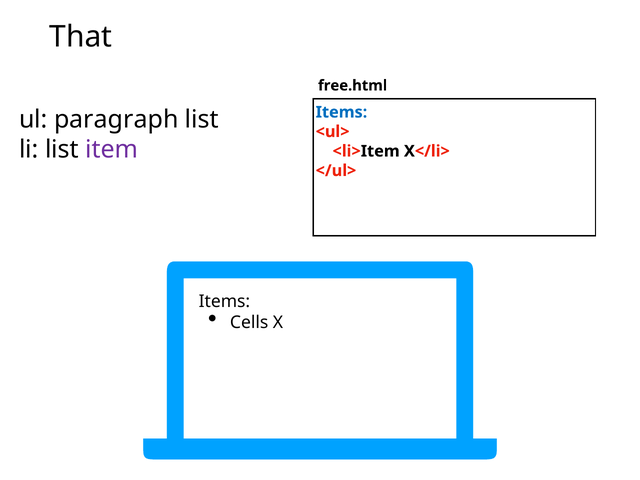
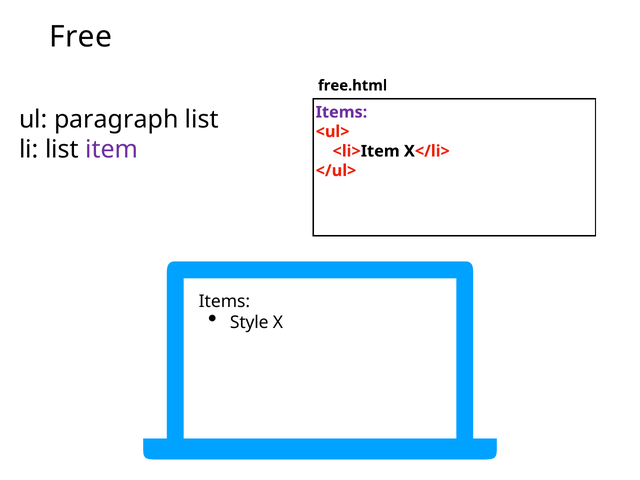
That: That -> Free
Items at (341, 112) colour: blue -> purple
Cells: Cells -> Style
